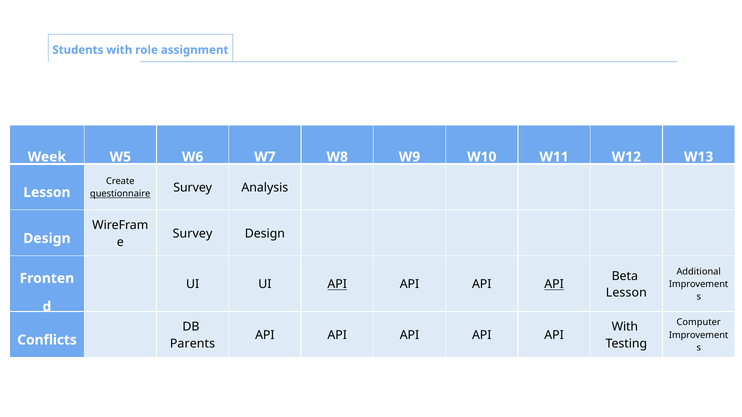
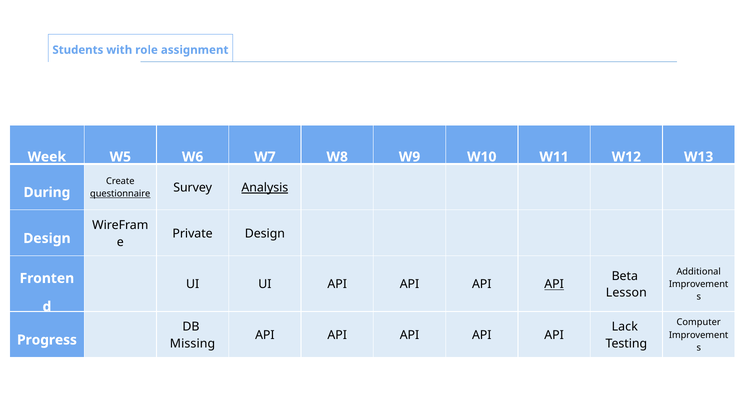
Lesson at (47, 193): Lesson -> During
Analysis underline: none -> present
Survey at (192, 234): Survey -> Private
API at (337, 285) underline: present -> none
With at (625, 327): With -> Lack
Conflicts: Conflicts -> Progress
Parents: Parents -> Missing
